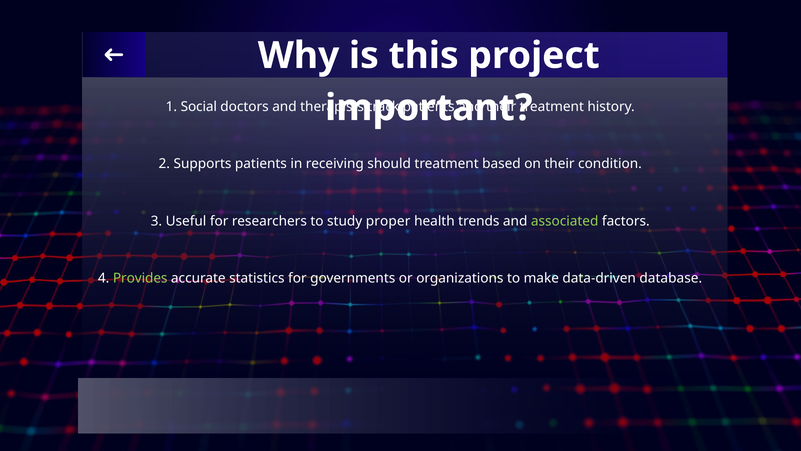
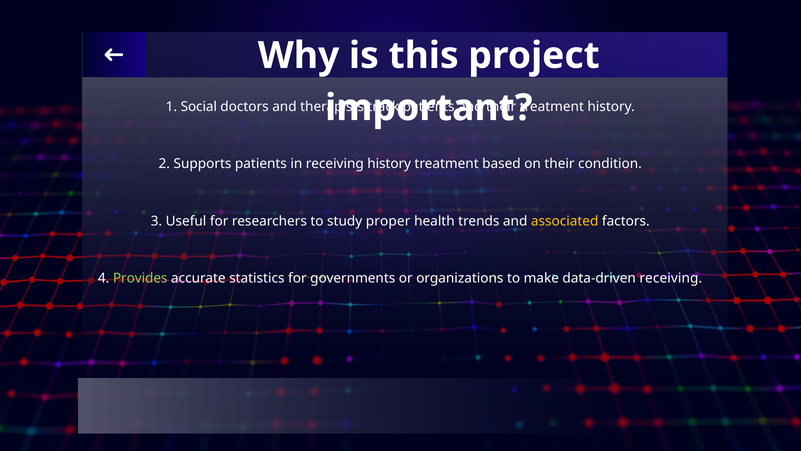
receiving should: should -> history
associated colour: light green -> yellow
data-driven database: database -> receiving
